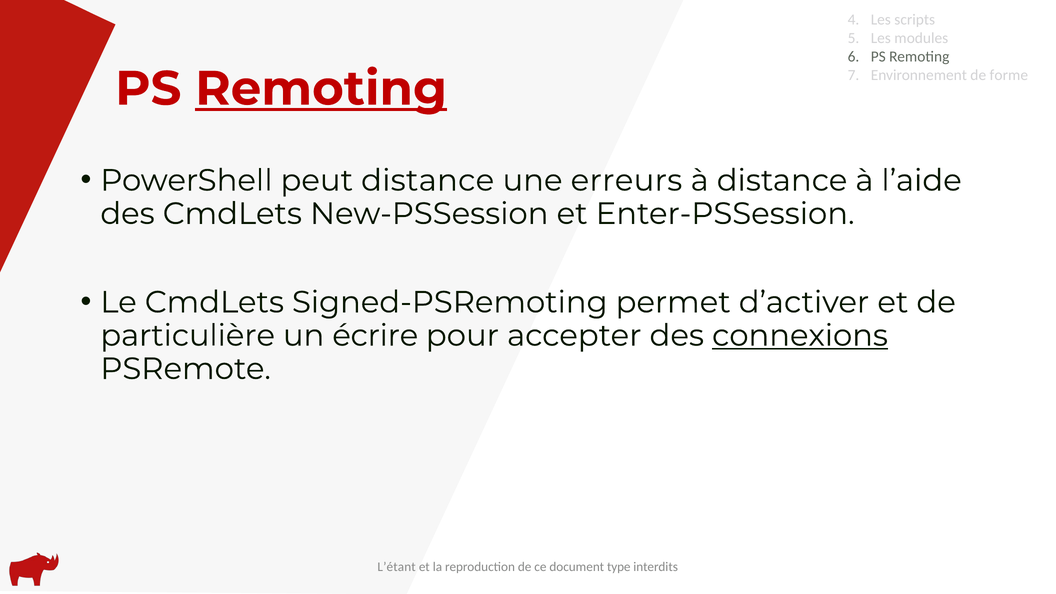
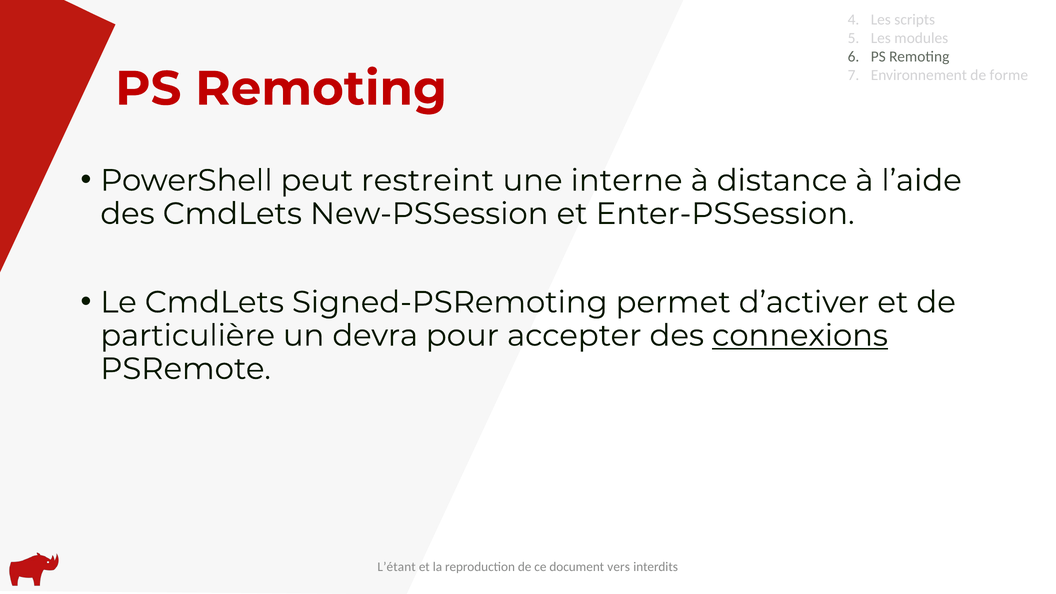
Remoting at (321, 89) underline: present -> none
peut distance: distance -> restreint
erreurs: erreurs -> interne
écrire: écrire -> devra
type: type -> vers
